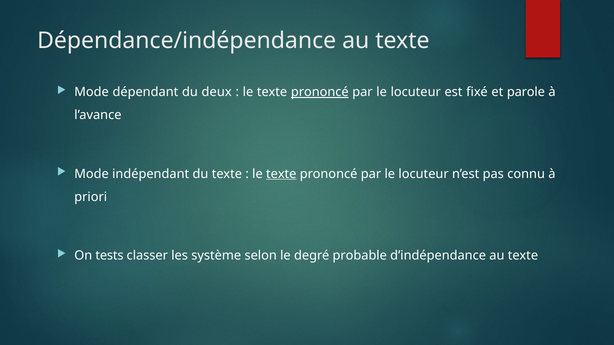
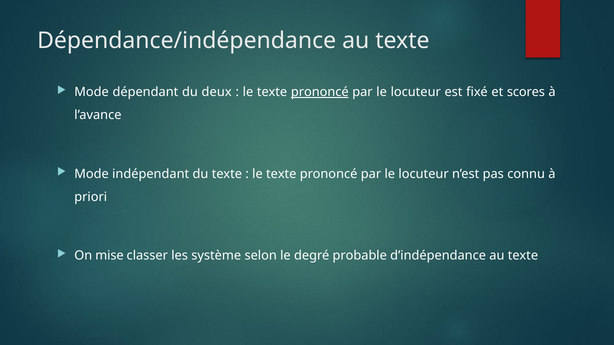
parole: parole -> scores
texte at (281, 174) underline: present -> none
tests: tests -> mise
